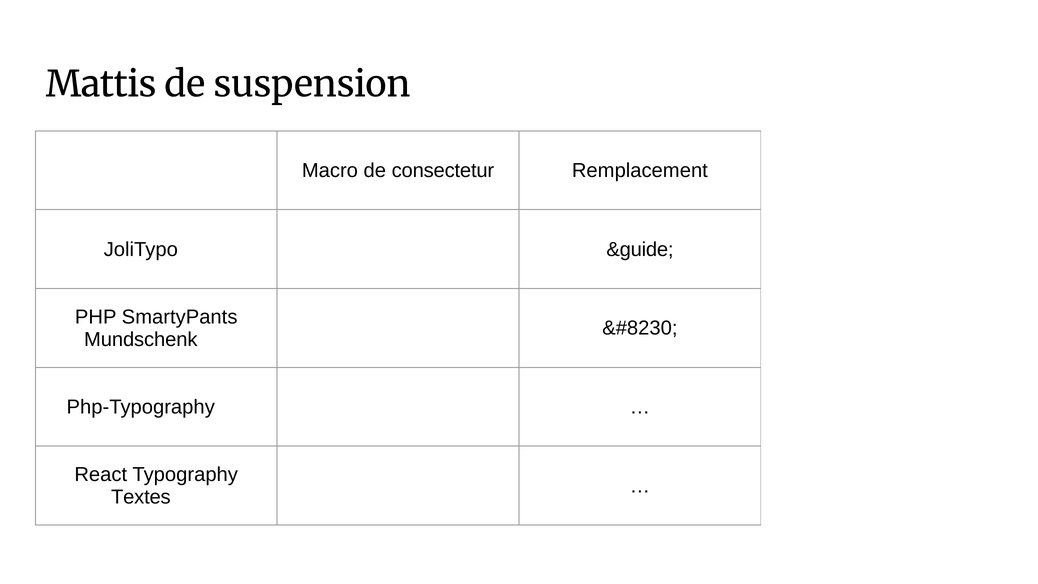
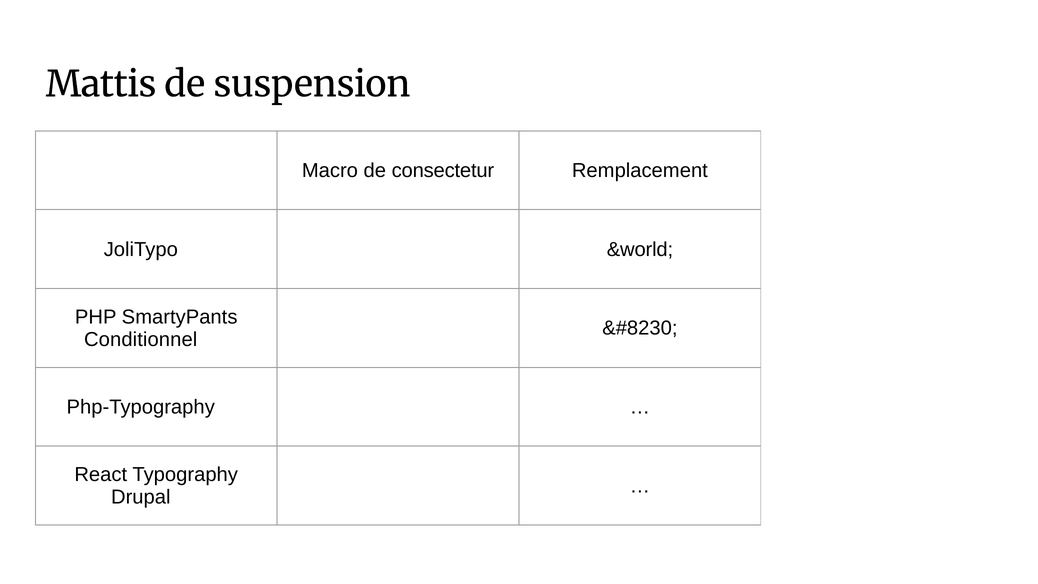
&guide: &guide -> &world
Mundschenk: Mundschenk -> Conditionnel
Textes: Textes -> Drupal
